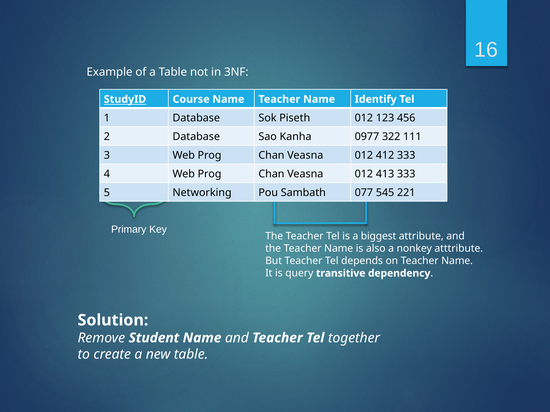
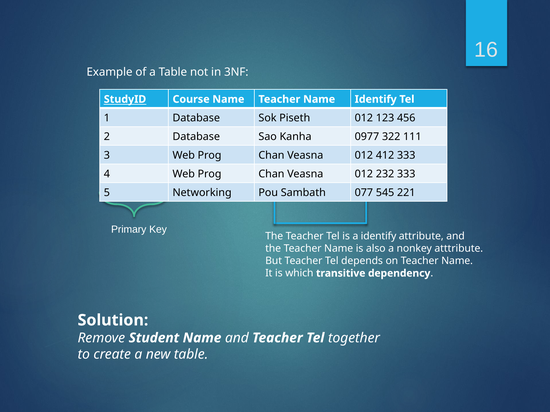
413: 413 -> 232
a biggest: biggest -> identify
query: query -> which
